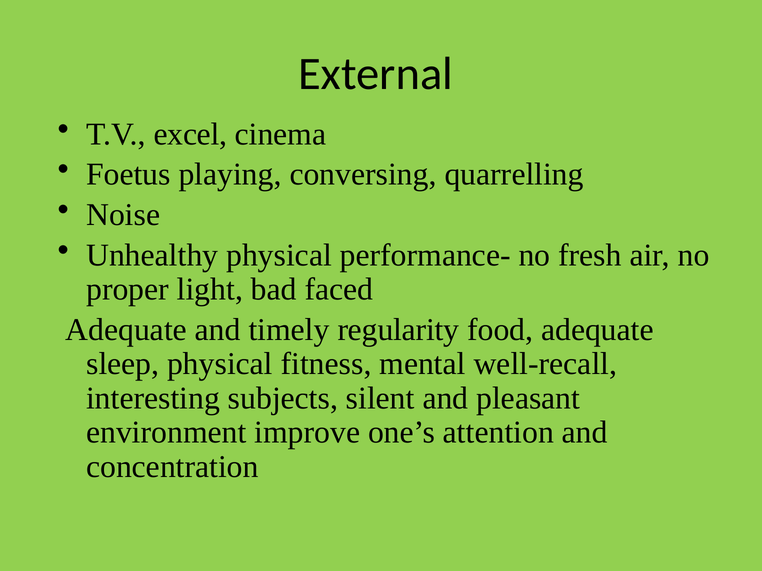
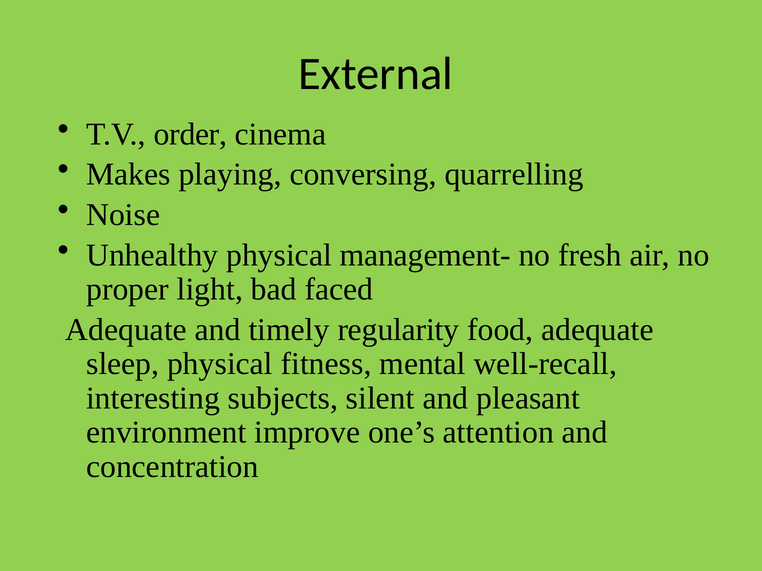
excel: excel -> order
Foetus: Foetus -> Makes
performance-: performance- -> management-
